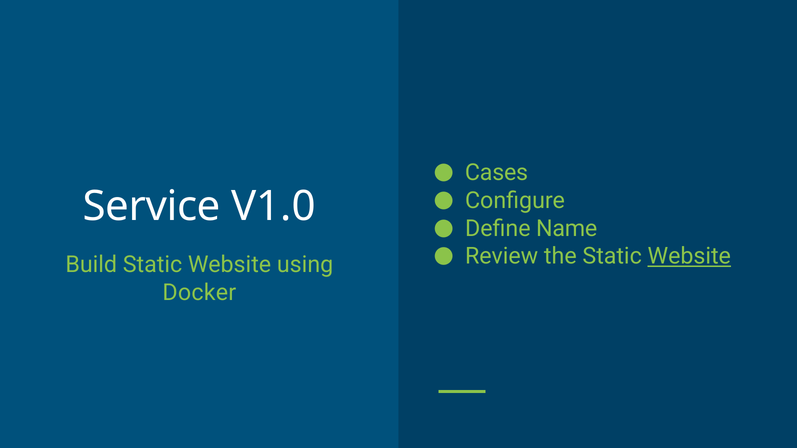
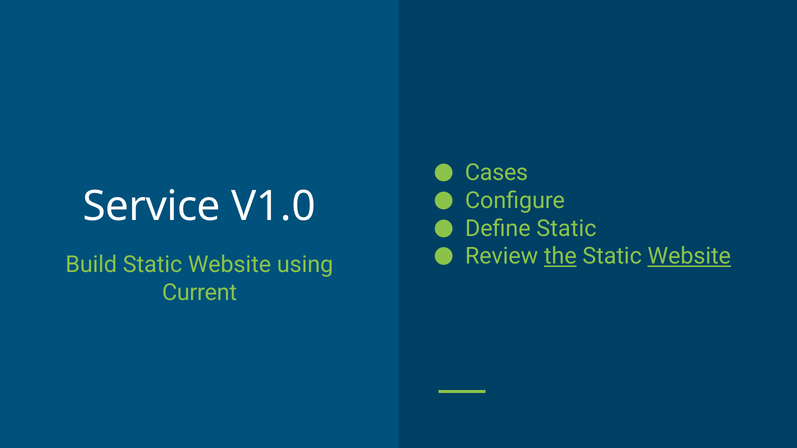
Define Name: Name -> Static
the underline: none -> present
Docker: Docker -> Current
